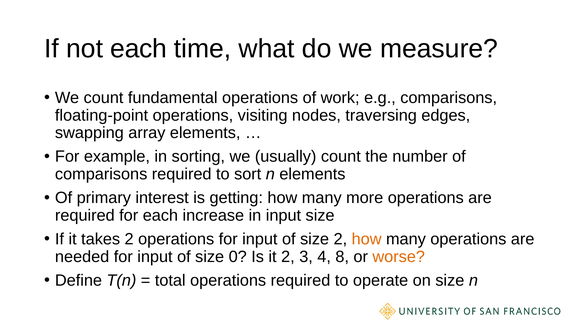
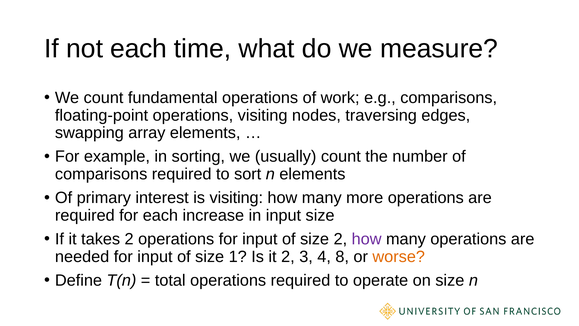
is getting: getting -> visiting
how at (367, 239) colour: orange -> purple
0: 0 -> 1
